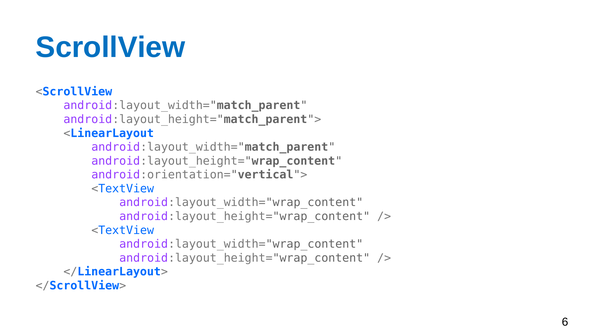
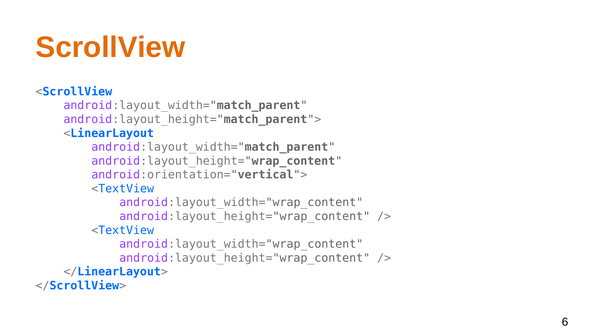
ScrollView colour: blue -> orange
